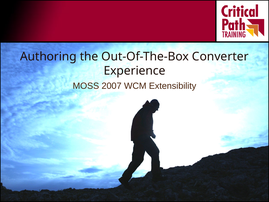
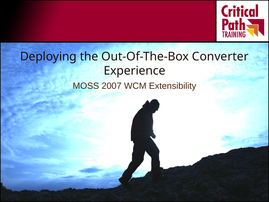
Authoring: Authoring -> Deploying
